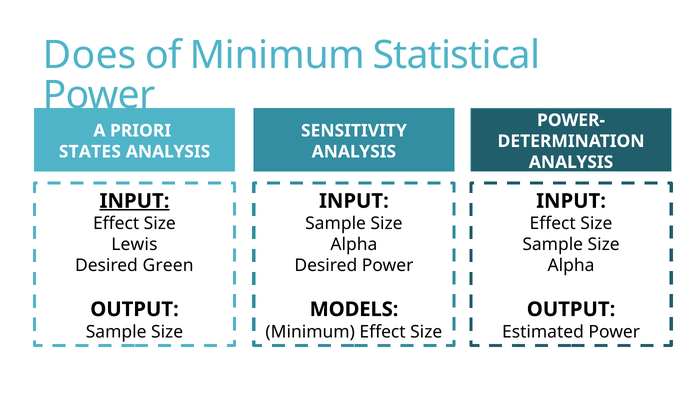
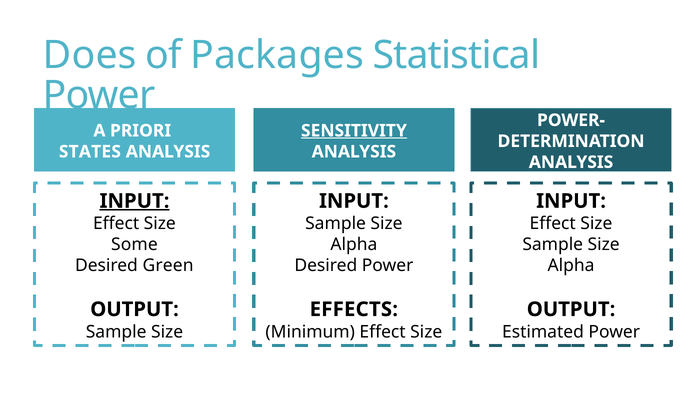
of Minimum: Minimum -> Packages
SENSITIVITY underline: none -> present
Lewis: Lewis -> Some
MODELS: MODELS -> EFFECTS
